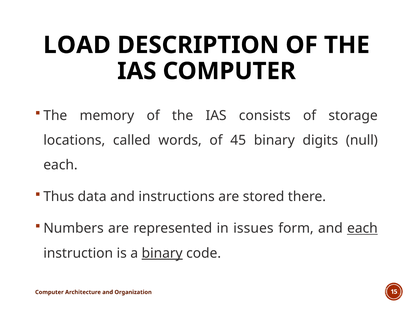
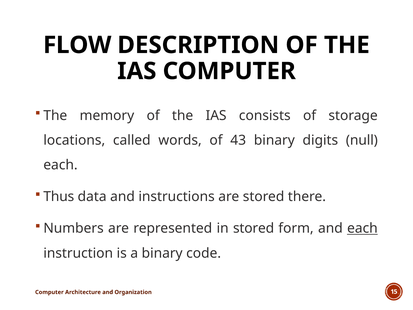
LOAD: LOAD -> FLOW
45: 45 -> 43
in issues: issues -> stored
binary at (162, 253) underline: present -> none
